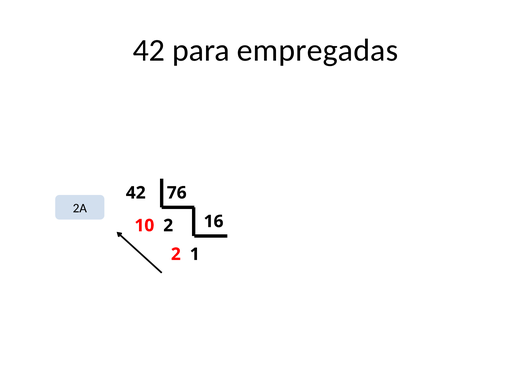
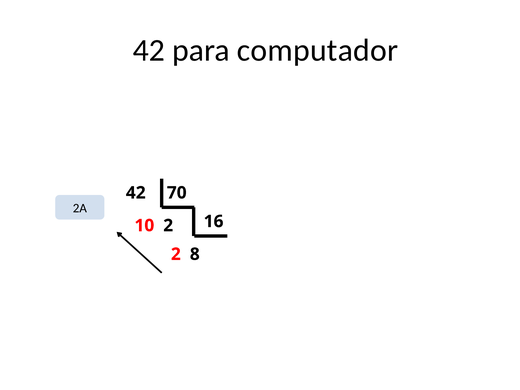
empregadas: empregadas -> computador
76: 76 -> 70
1: 1 -> 8
